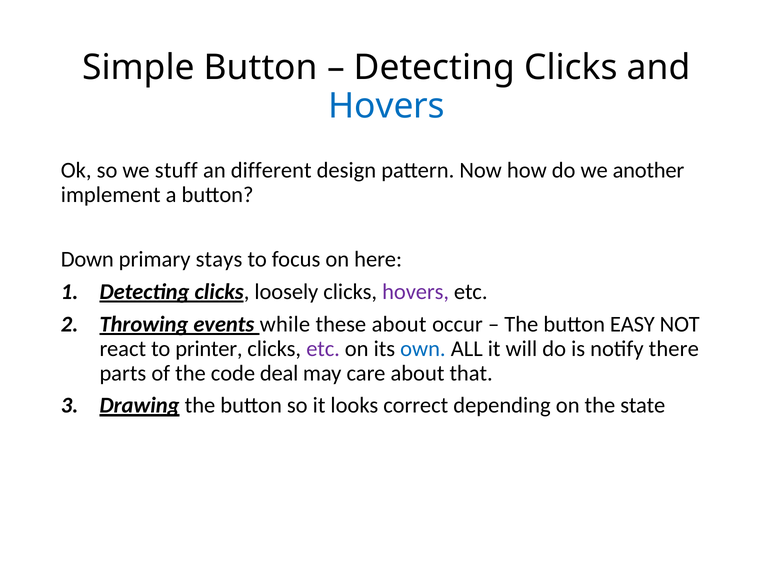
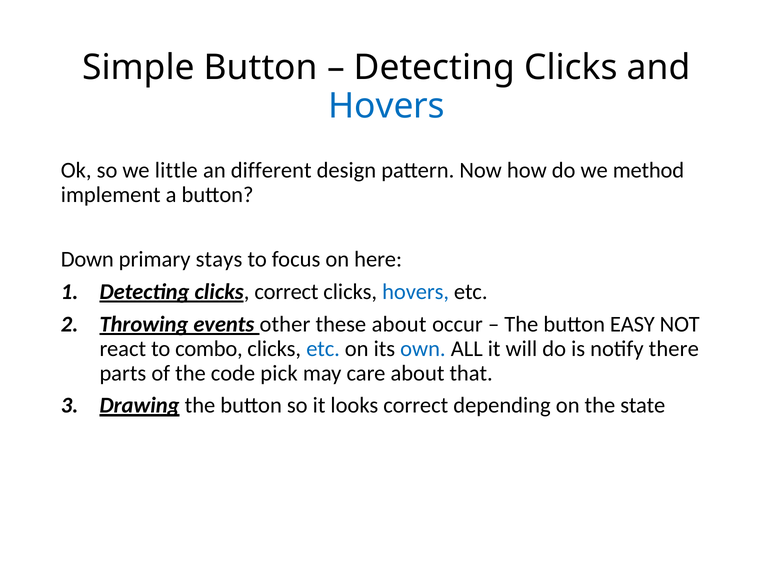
stuff: stuff -> little
another: another -> method
clicks loosely: loosely -> correct
hovers at (416, 292) colour: purple -> blue
while: while -> other
printer: printer -> combo
etc at (323, 349) colour: purple -> blue
deal: deal -> pick
